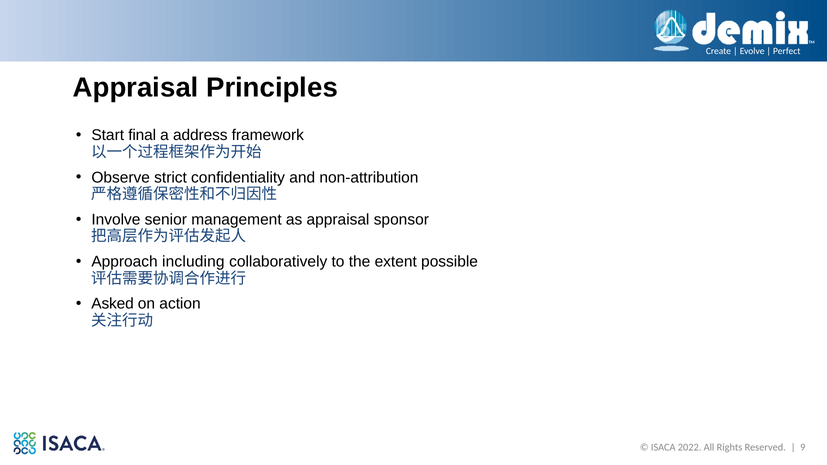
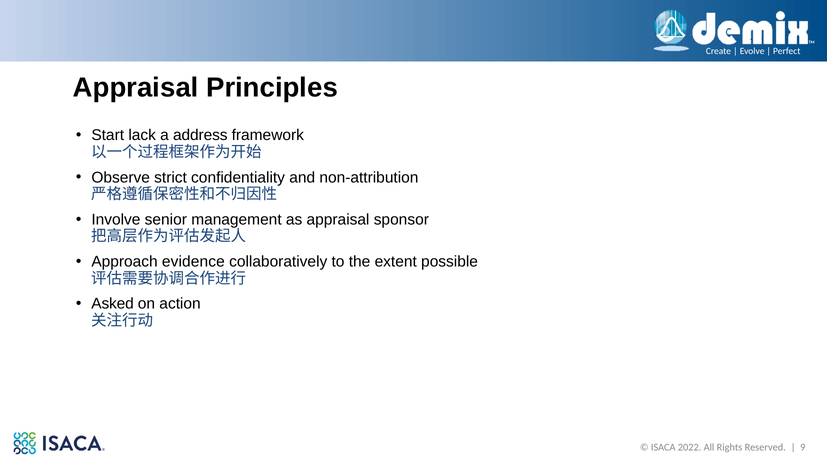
final: final -> lack
including: including -> evidence
